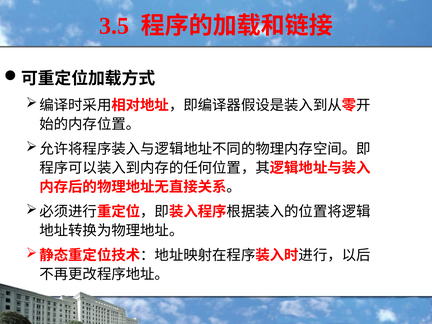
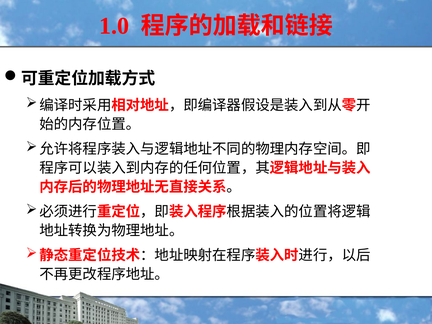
3.5: 3.5 -> 1.0
